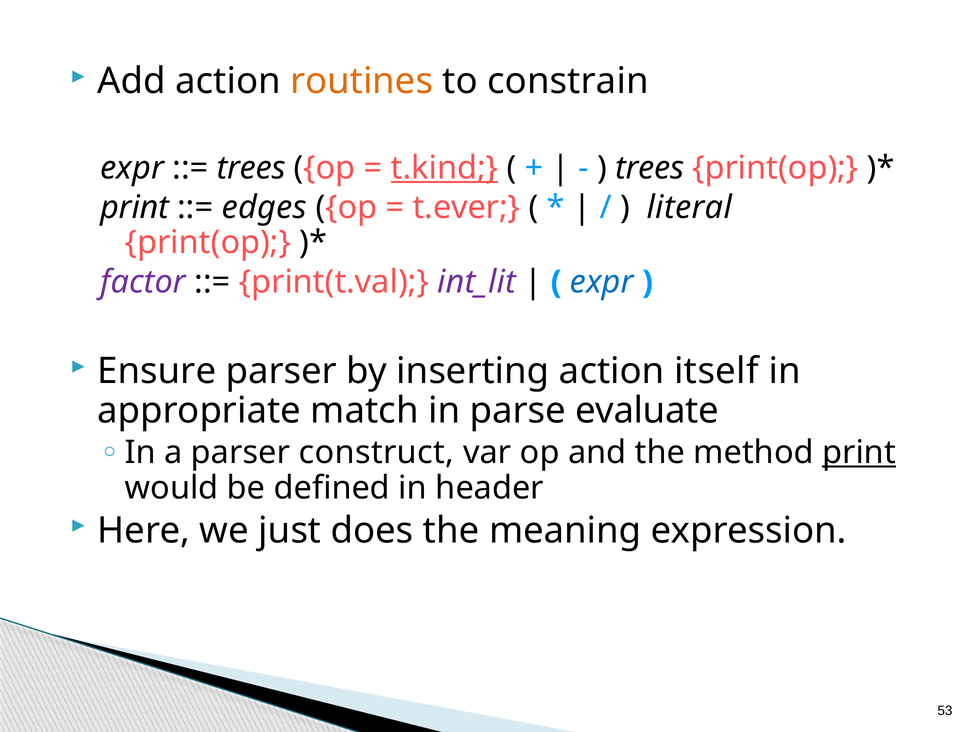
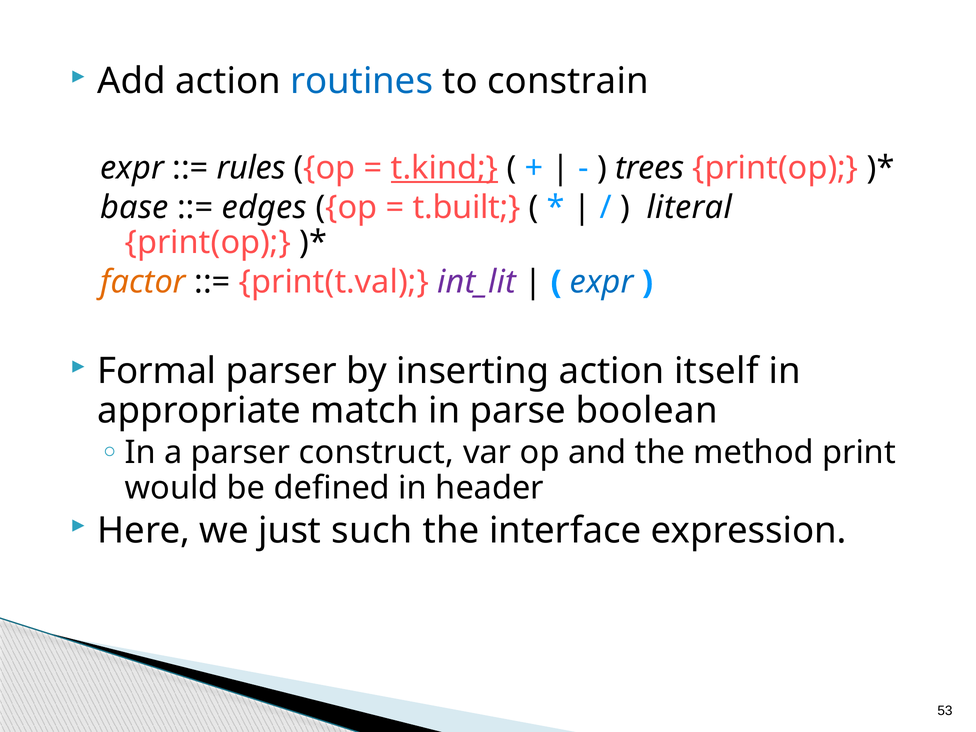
routines colour: orange -> blue
trees at (251, 168): trees -> rules
print at (135, 208): print -> base
t.ever: t.ever -> t.built
factor colour: purple -> orange
Ensure: Ensure -> Formal
evaluate: evaluate -> boolean
print at (859, 453) underline: present -> none
does: does -> such
meaning: meaning -> interface
